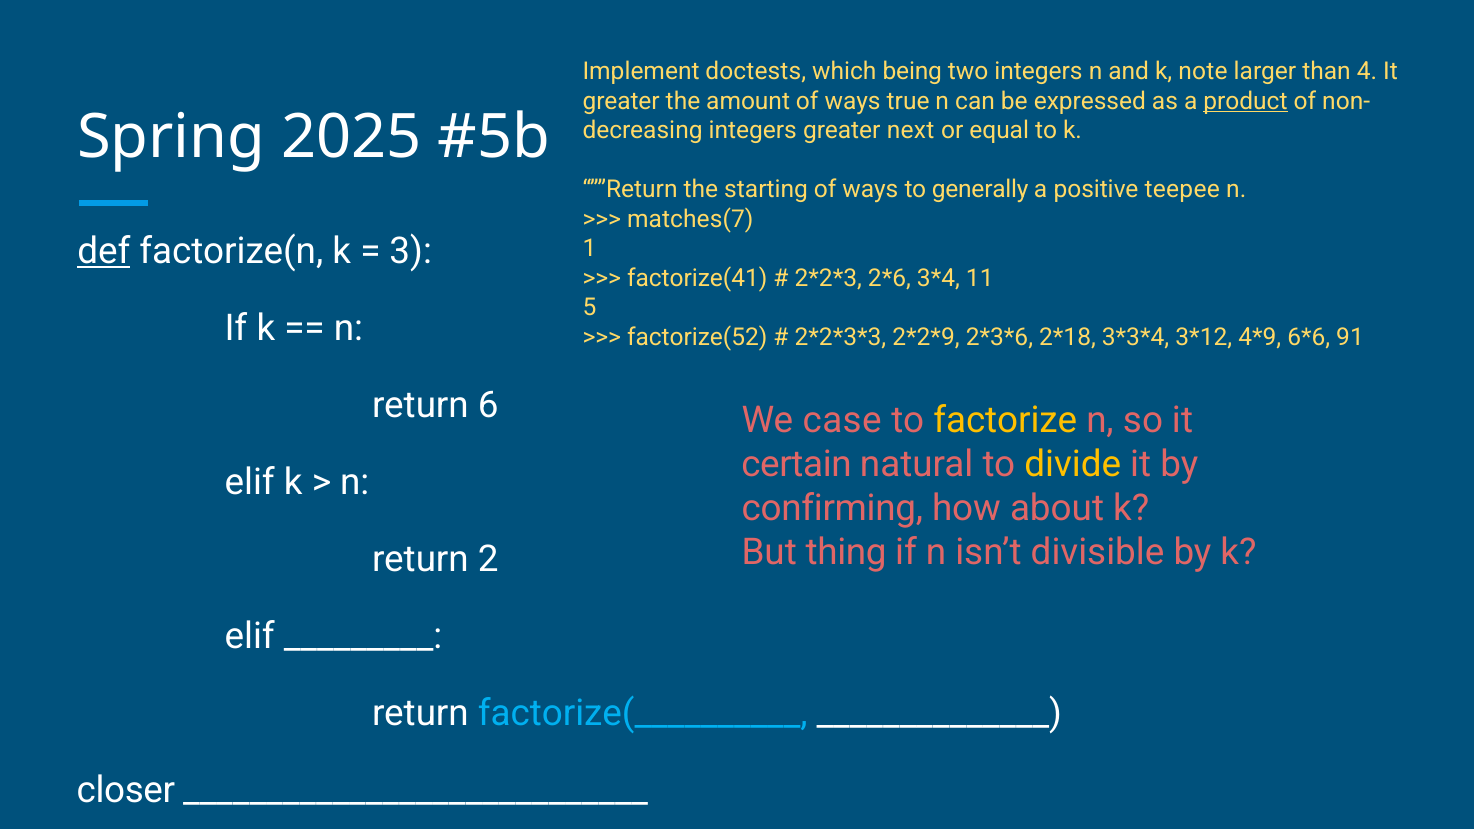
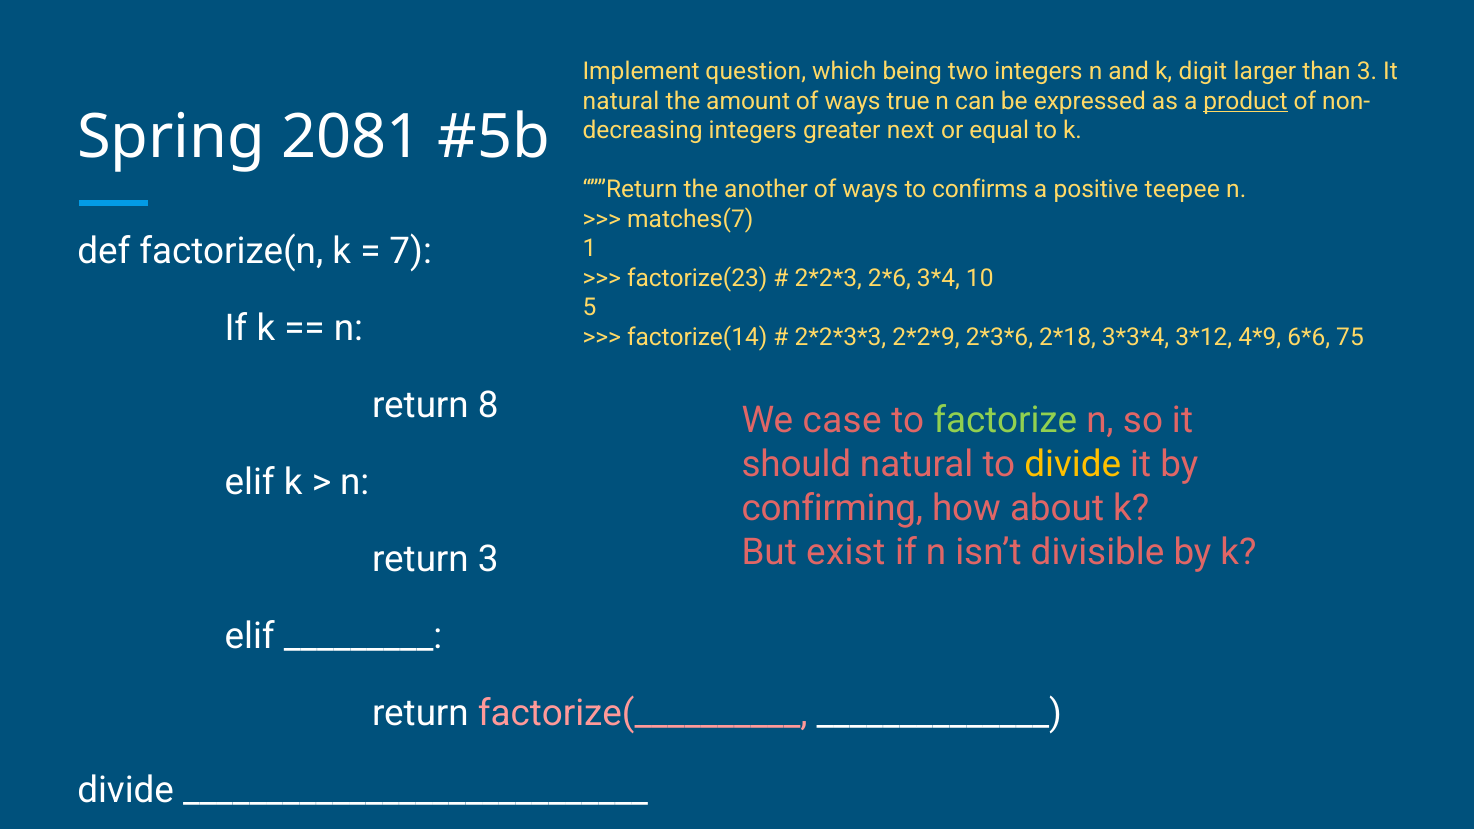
doctests: doctests -> question
note: note -> digit
than 4: 4 -> 3
greater at (621, 101): greater -> natural
2025: 2025 -> 2081
starting: starting -> another
generally: generally -> confirms
def underline: present -> none
3: 3 -> 7
factorize(41: factorize(41 -> factorize(23
11: 11 -> 10
factorize(52: factorize(52 -> factorize(14
91: 91 -> 75
6: 6 -> 8
factorize colour: yellow -> light green
certain: certain -> should
thing: thing -> exist
return 2: 2 -> 3
factorize(__________ colour: light blue -> pink
closer at (126, 790): closer -> divide
